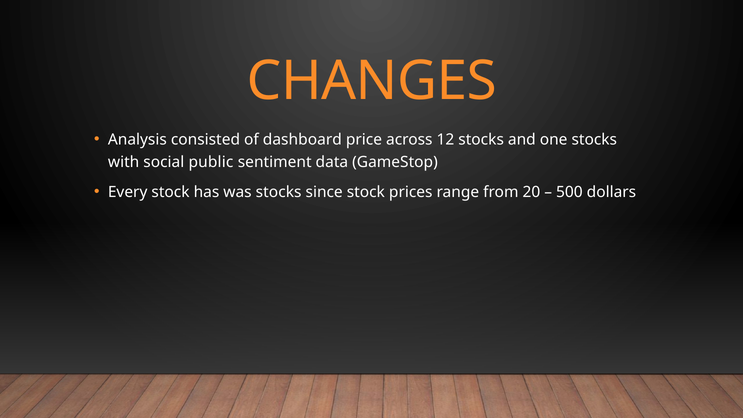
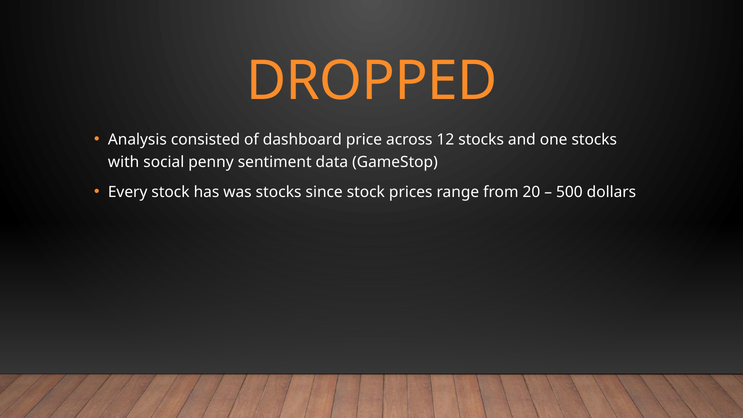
CHANGES: CHANGES -> DROPPED
public: public -> penny
